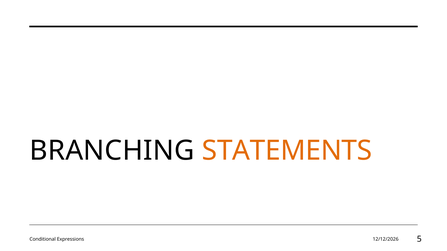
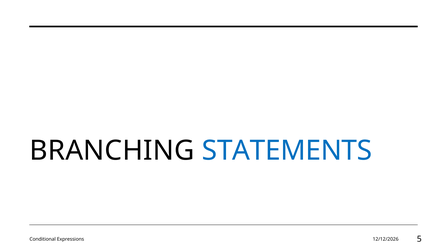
STATEMENTS colour: orange -> blue
